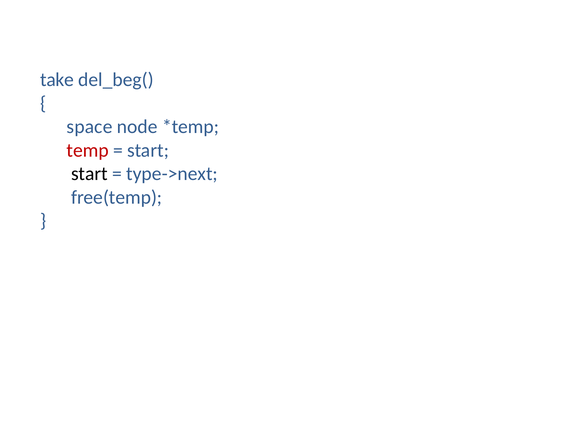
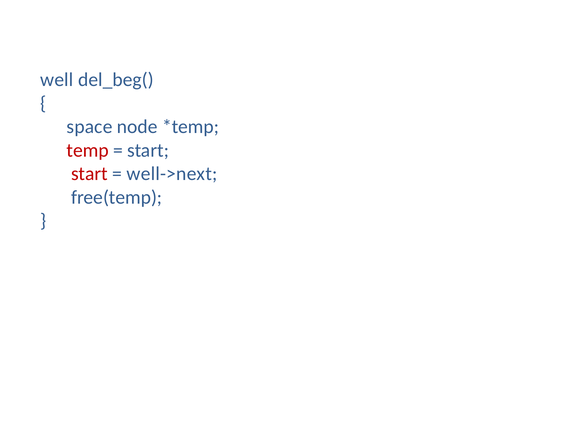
take: take -> well
start at (89, 174) colour: black -> red
type->next: type->next -> well->next
